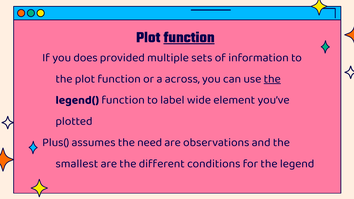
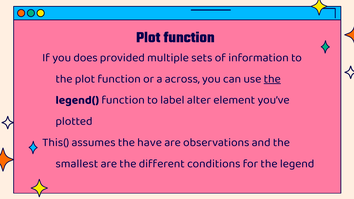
function at (189, 37) underline: present -> none
wide: wide -> alter
Plus(: Plus( -> This(
need: need -> have
